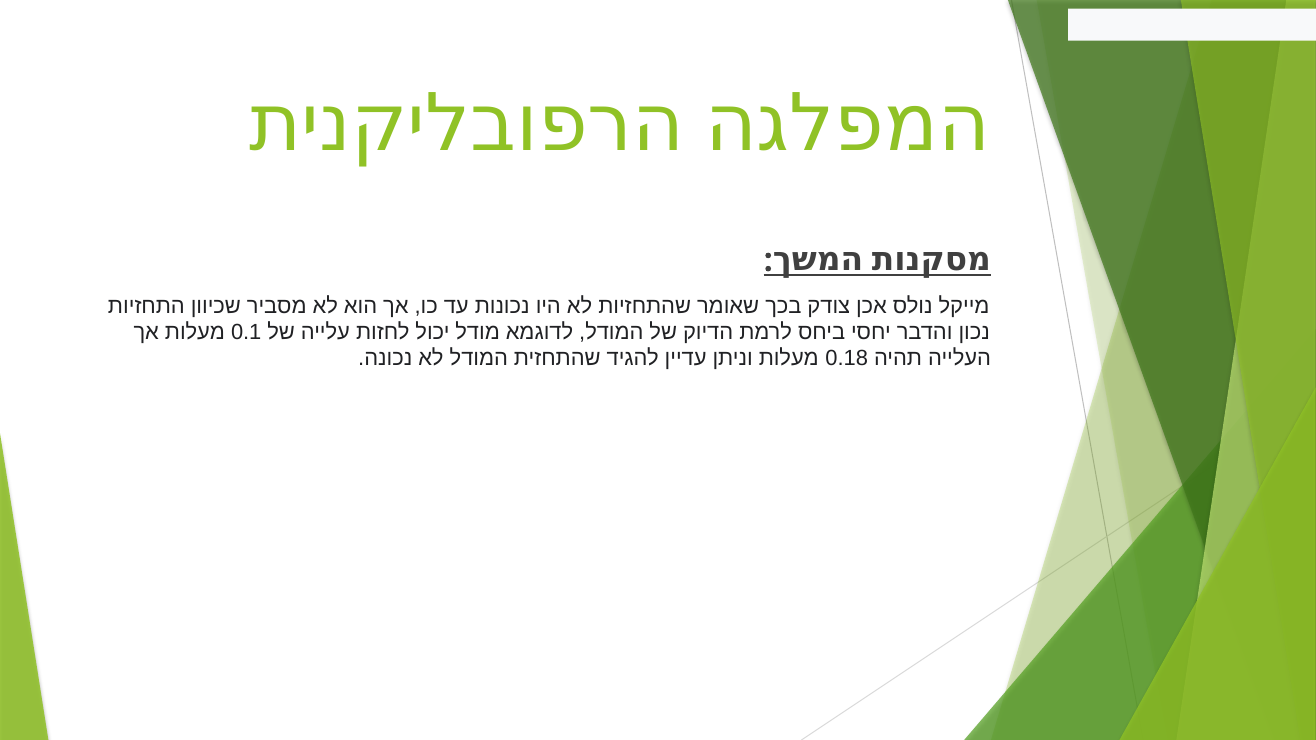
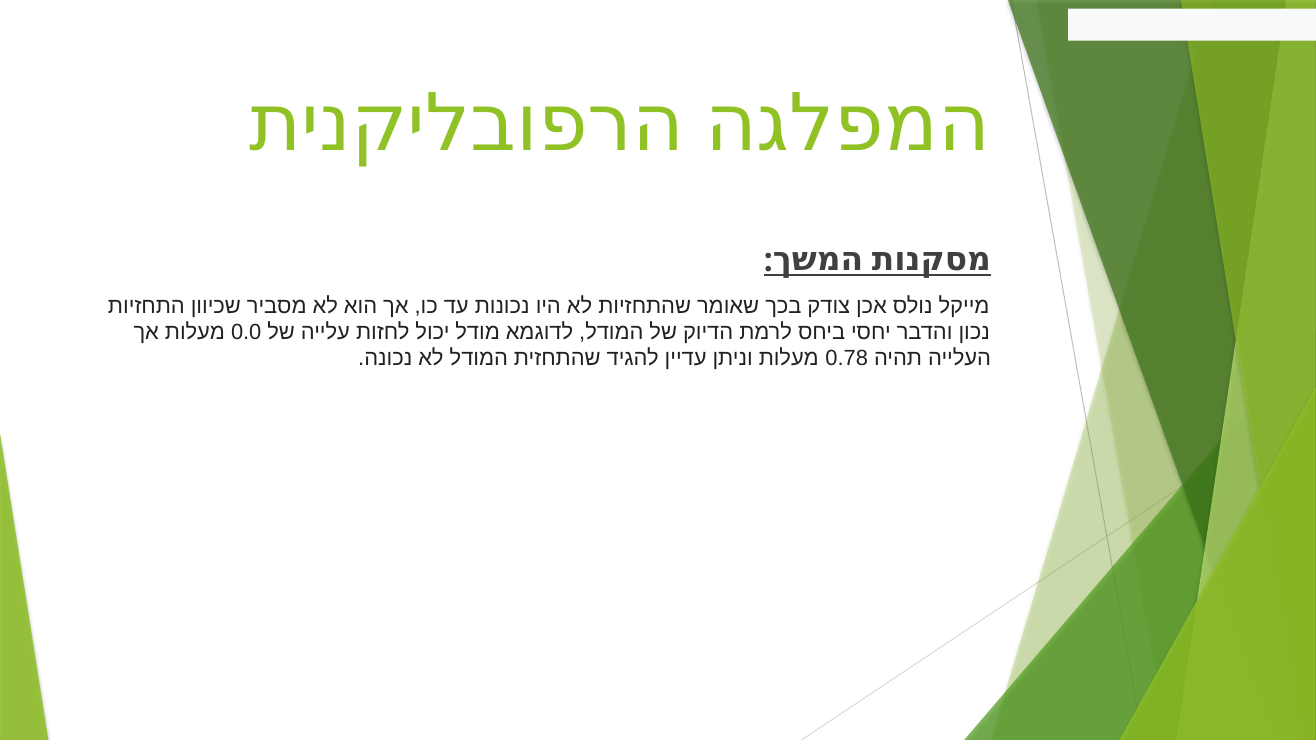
0.1: 0.1 -> 0.0
0.18: 0.18 -> 0.78
